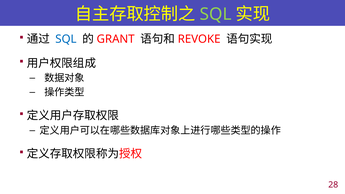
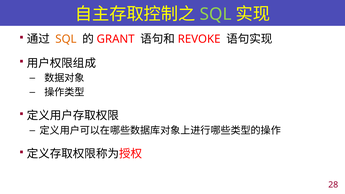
SQL at (66, 39) colour: blue -> orange
